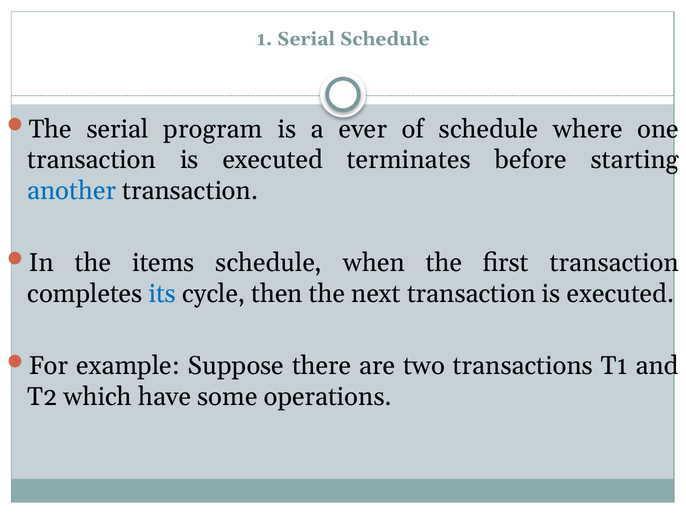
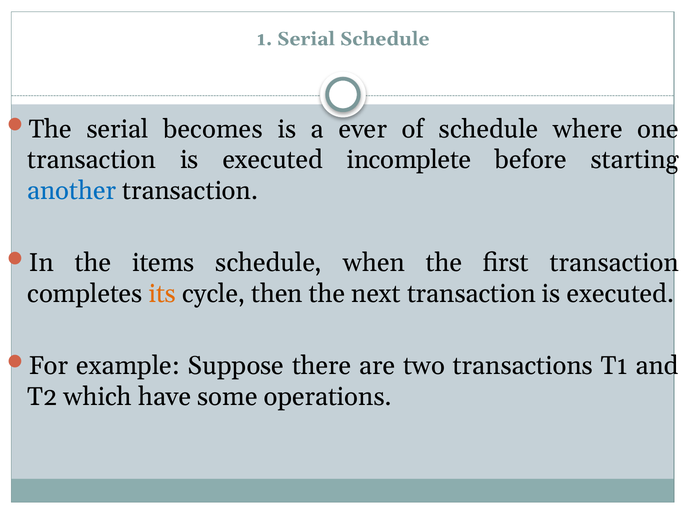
program: program -> becomes
terminates: terminates -> incomplete
its colour: blue -> orange
